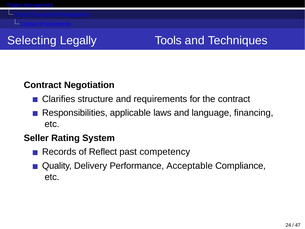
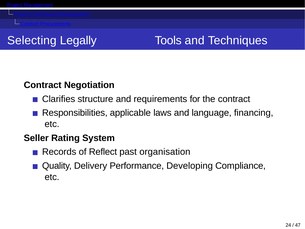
competency: competency -> organisation
Acceptable: Acceptable -> Developing
